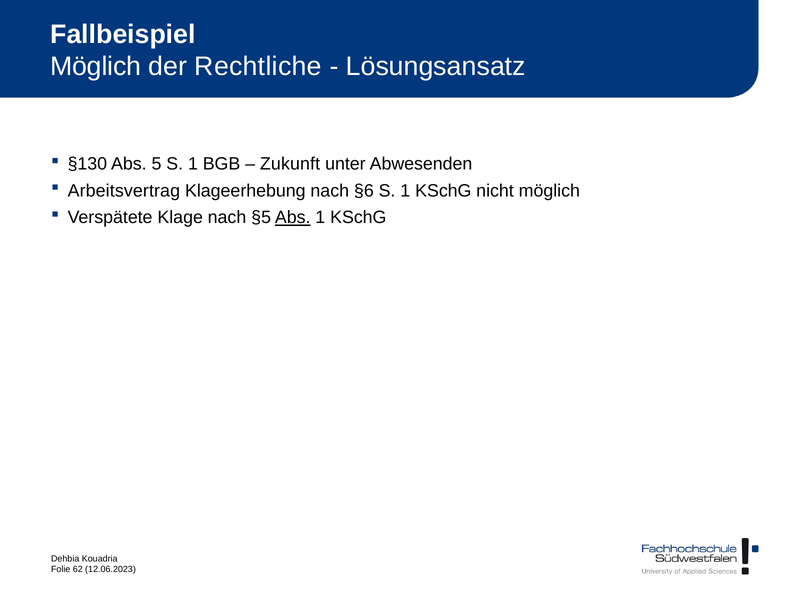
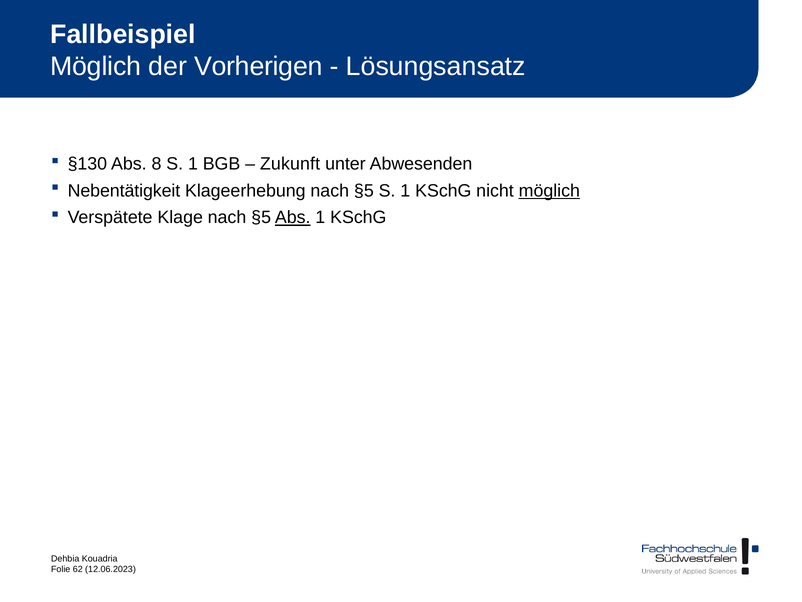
Rechtliche: Rechtliche -> Vorherigen
5: 5 -> 8
Arbeitsvertrag: Arbeitsvertrag -> Nebentätigkeit
Klageerhebung nach §6: §6 -> §5
möglich at (549, 191) underline: none -> present
